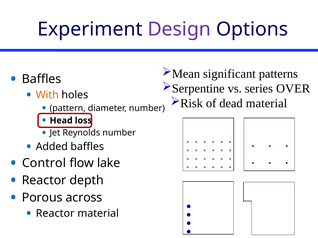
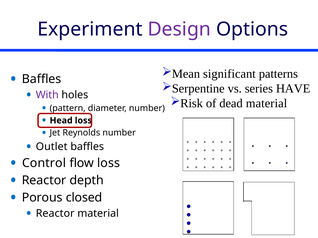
OVER: OVER -> HAVE
With colour: orange -> purple
Added: Added -> Outlet
flow lake: lake -> loss
across: across -> closed
